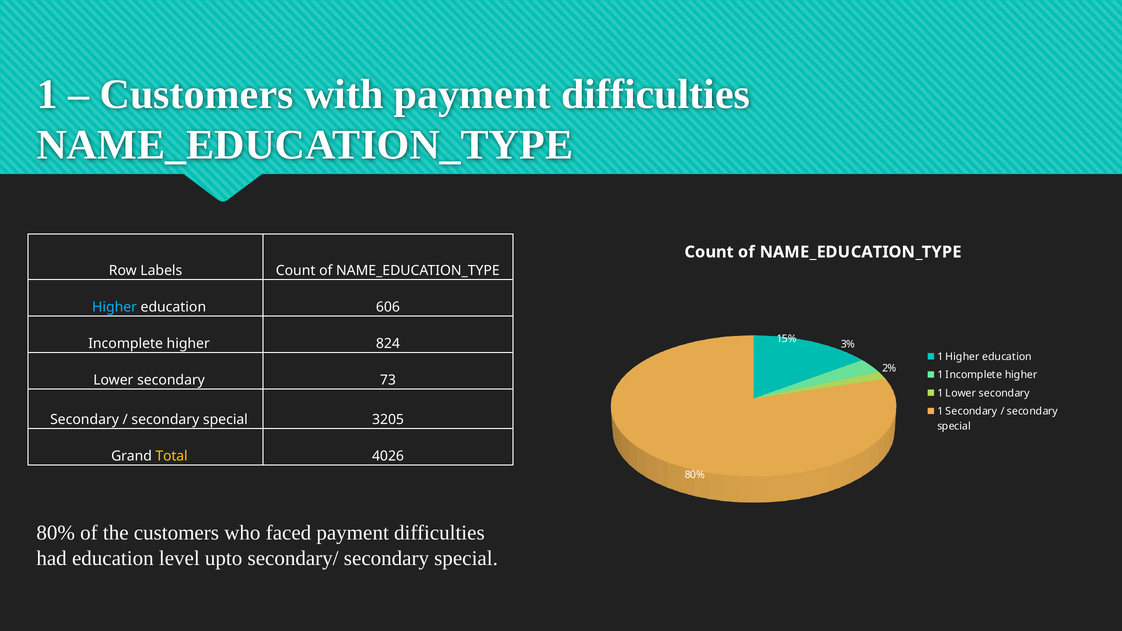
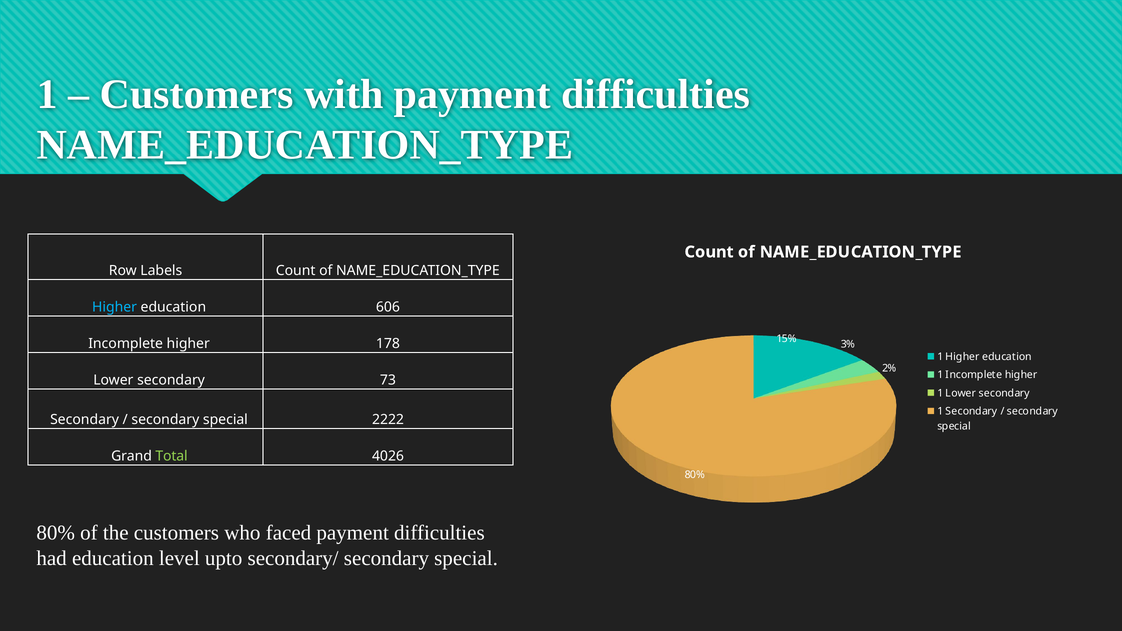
824: 824 -> 178
3205: 3205 -> 2222
Total colour: yellow -> light green
